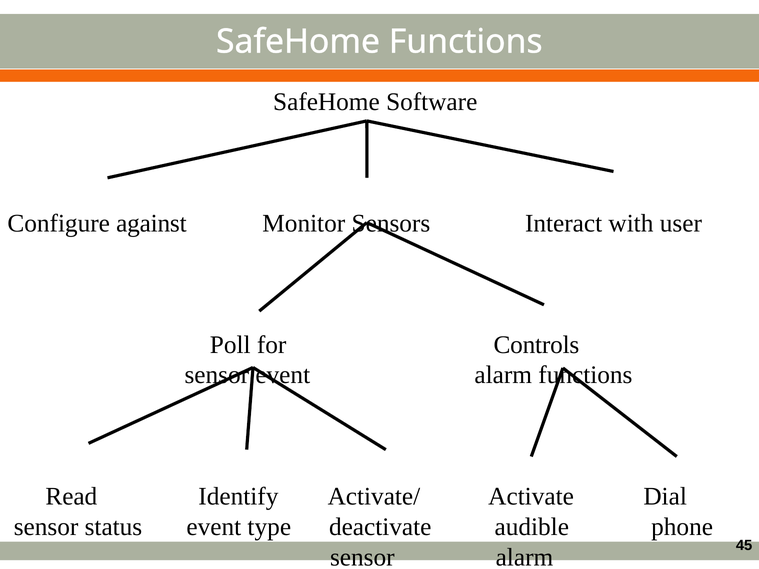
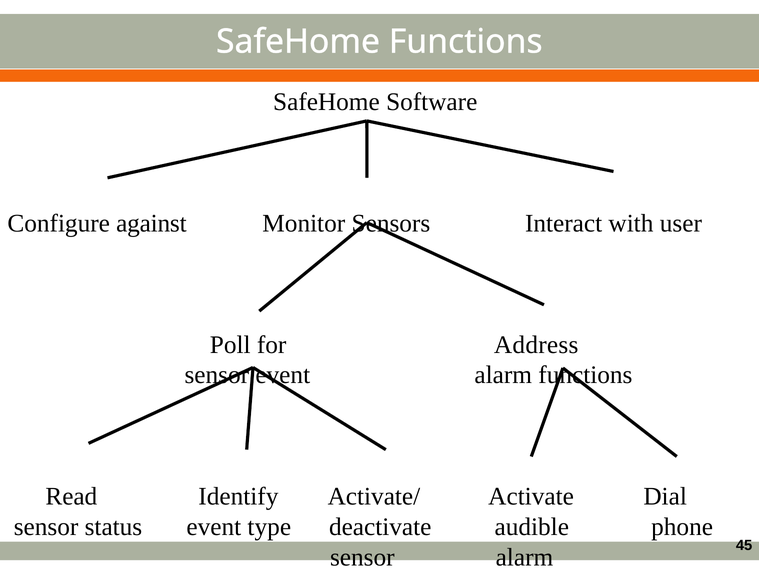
Controls: Controls -> Address
